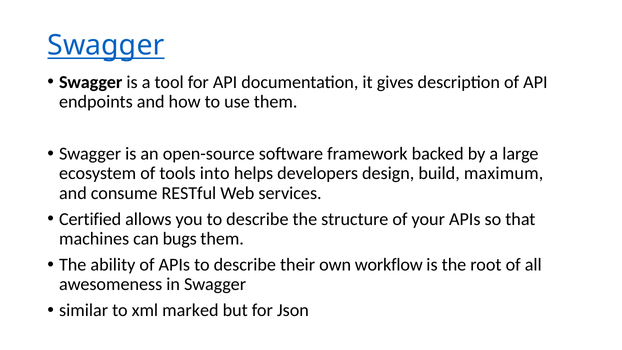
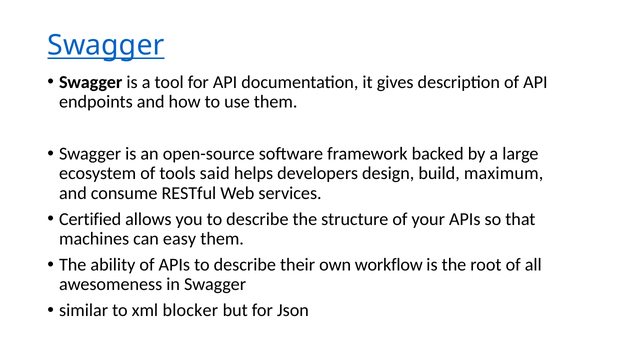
into: into -> said
bugs: bugs -> easy
marked: marked -> blocker
